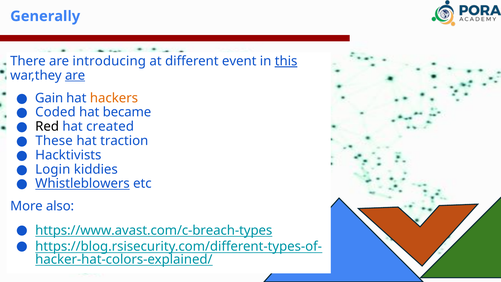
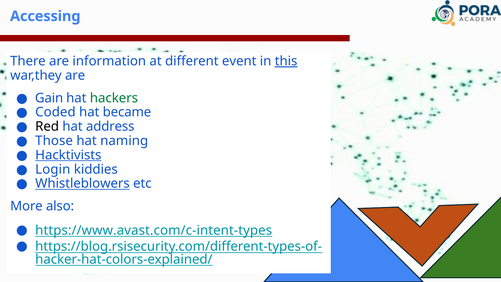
Generally: Generally -> Accessing
introducing: introducing -> information
are at (75, 75) underline: present -> none
hackers colour: orange -> green
created: created -> address
These: These -> Those
traction: traction -> naming
Hacktivists underline: none -> present
https://www.avast.com/c-breach-types: https://www.avast.com/c-breach-types -> https://www.avast.com/c-intent-types
